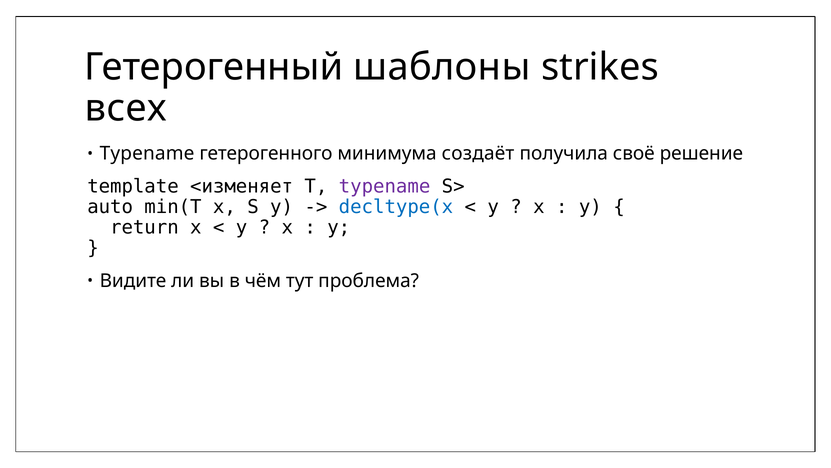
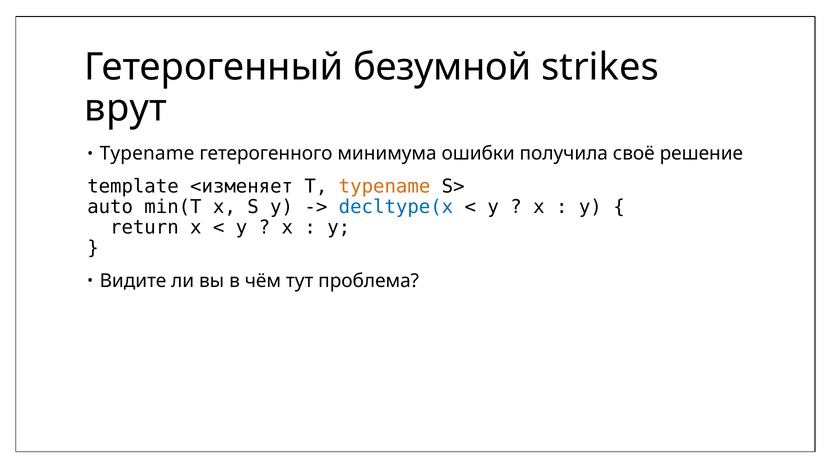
шаблоны: шаблоны -> безумной
всех: всех -> врут
создаёт: создаёт -> ошибки
typename at (385, 186) colour: purple -> orange
